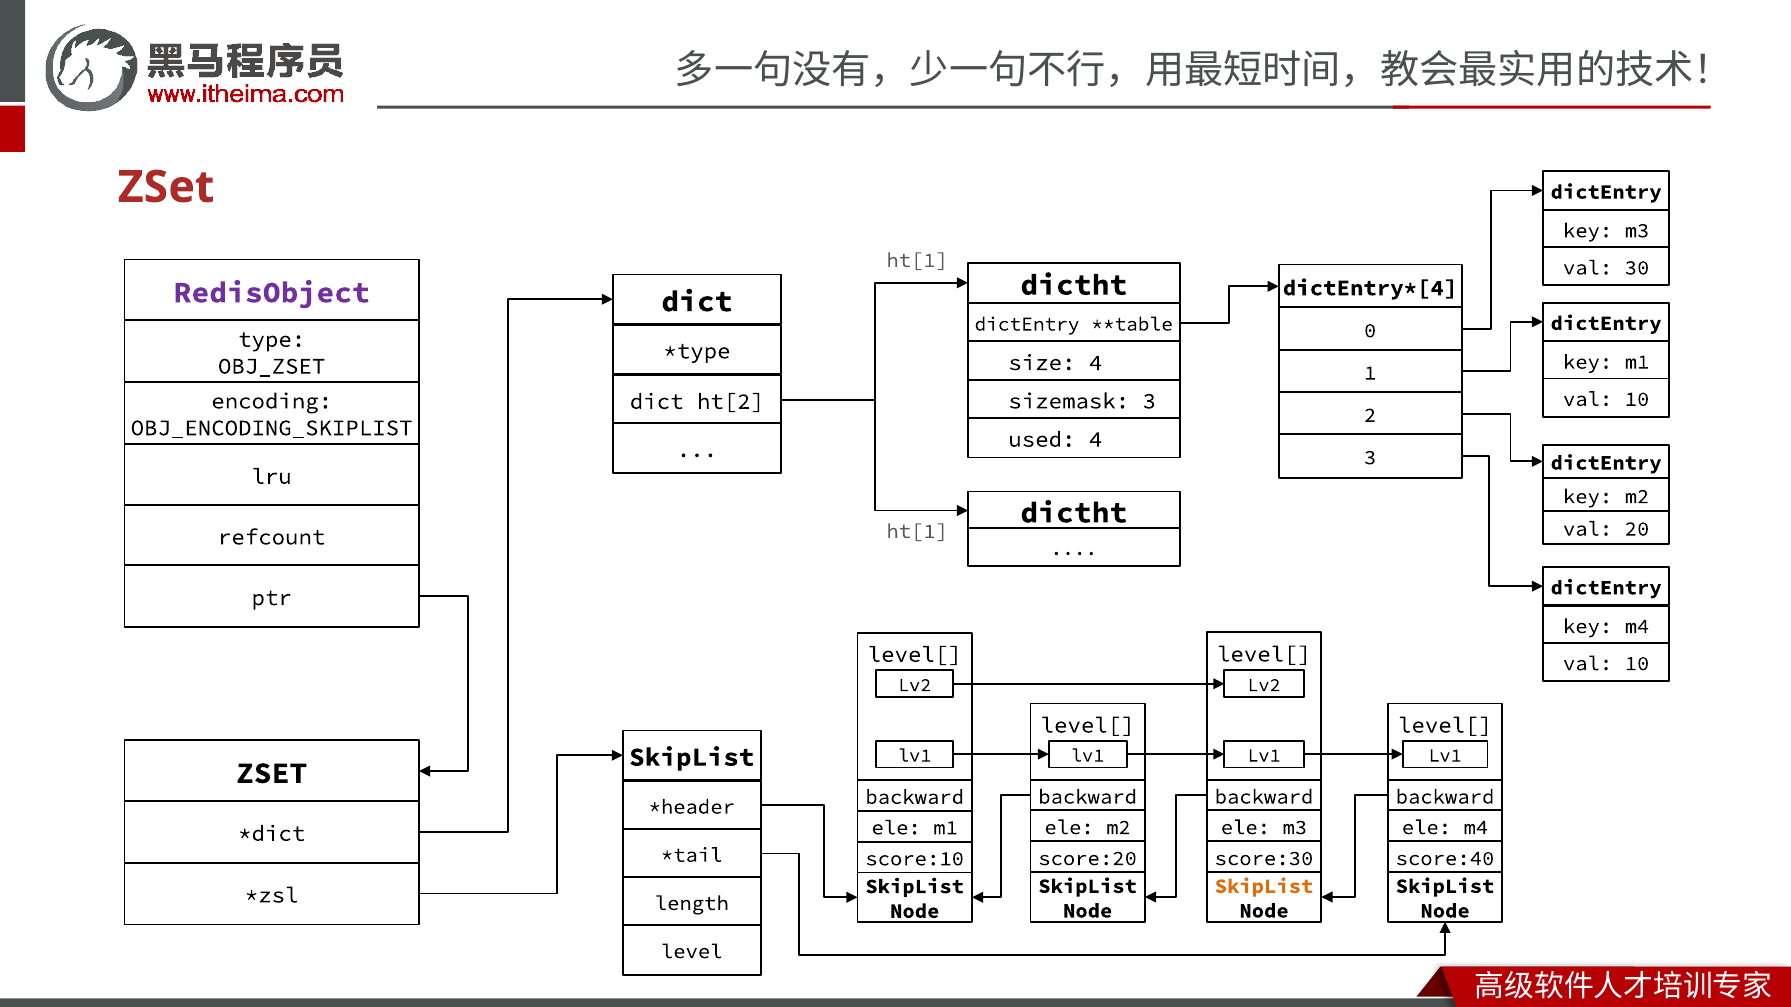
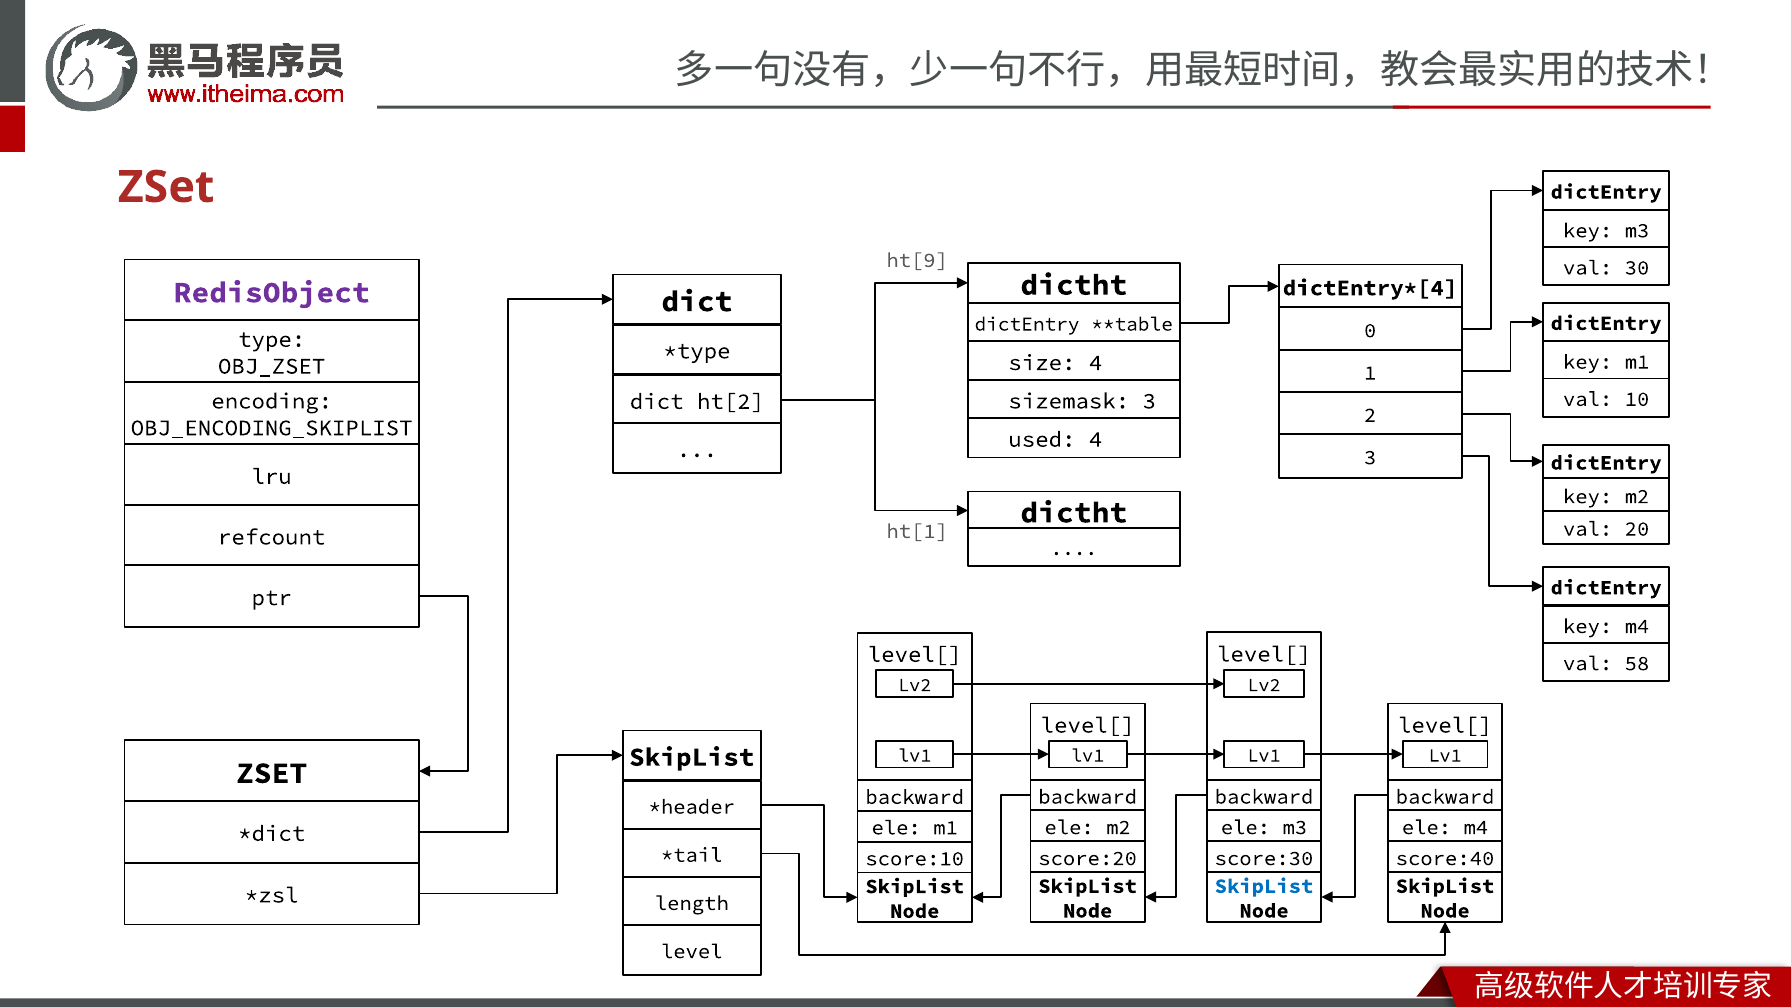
ht[1 at (917, 260): ht[1 -> ht[9
10 at (1637, 664): 10 -> 58
SkipList at (1264, 886) colour: orange -> blue
